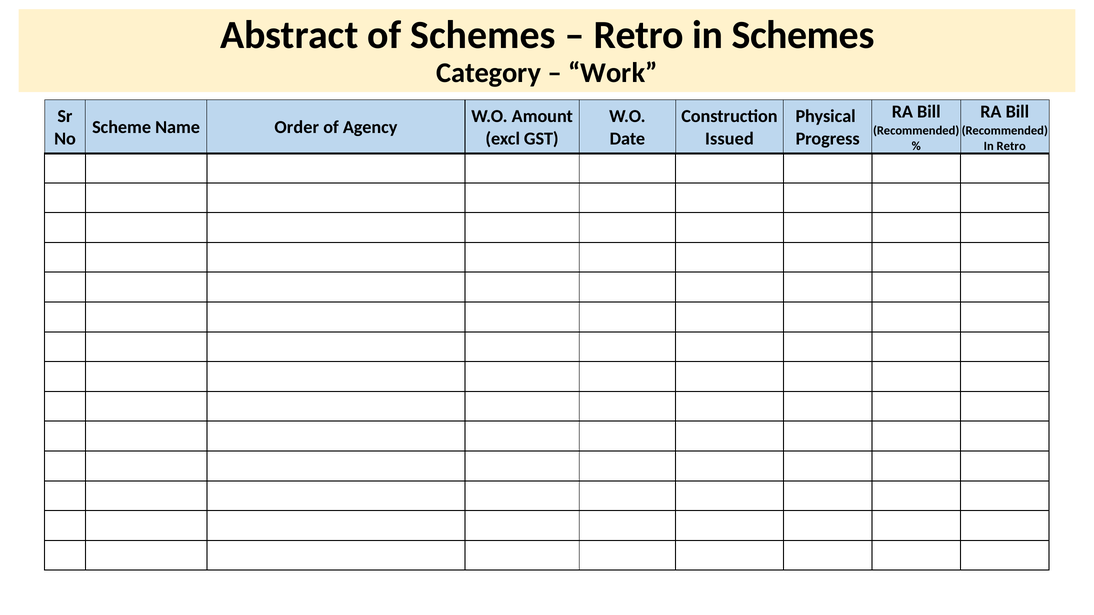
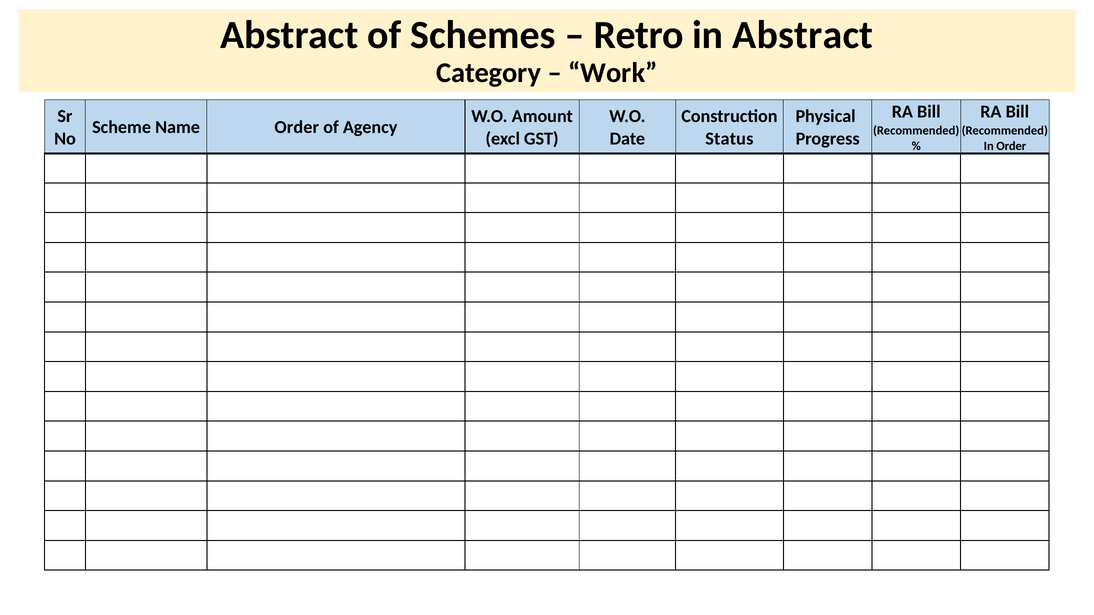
in Schemes: Schemes -> Abstract
Issued: Issued -> Status
In Retro: Retro -> Order
